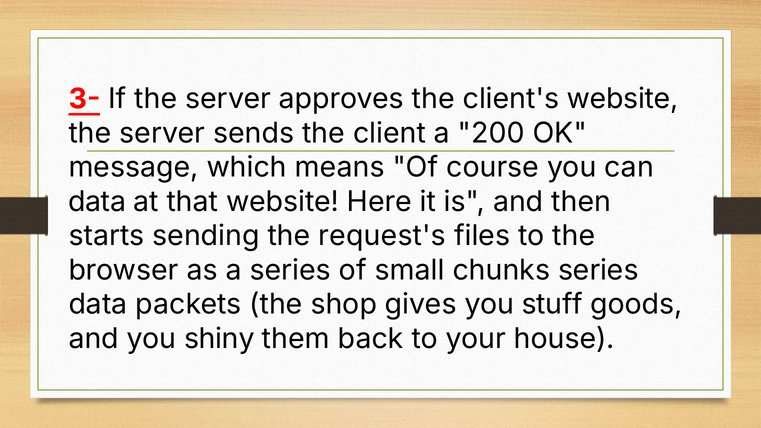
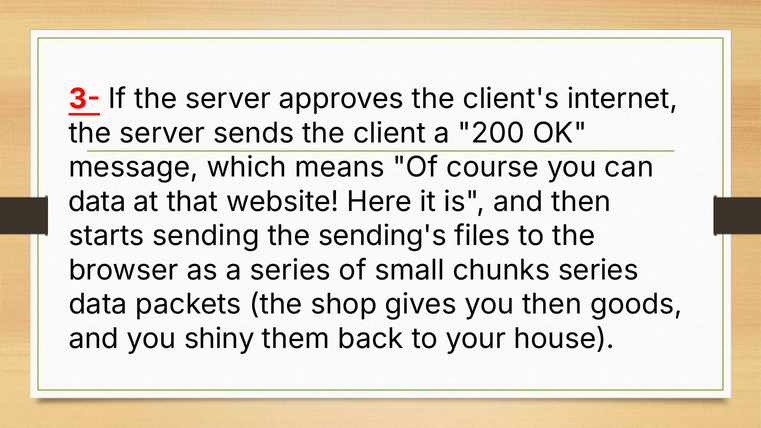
client's website: website -> internet
request's: request's -> sending's
you stuff: stuff -> then
